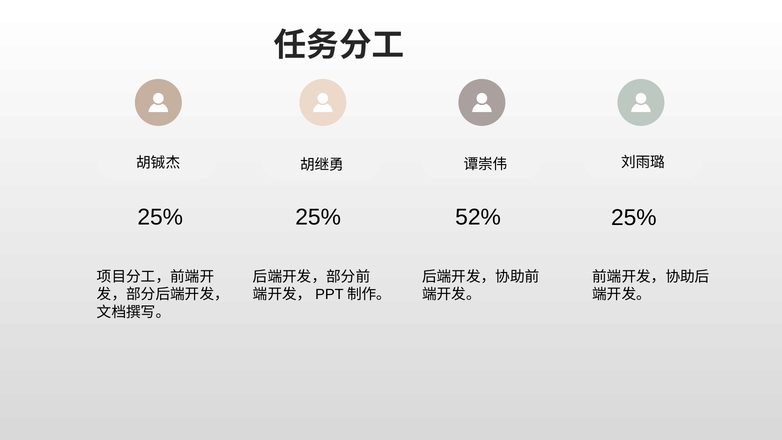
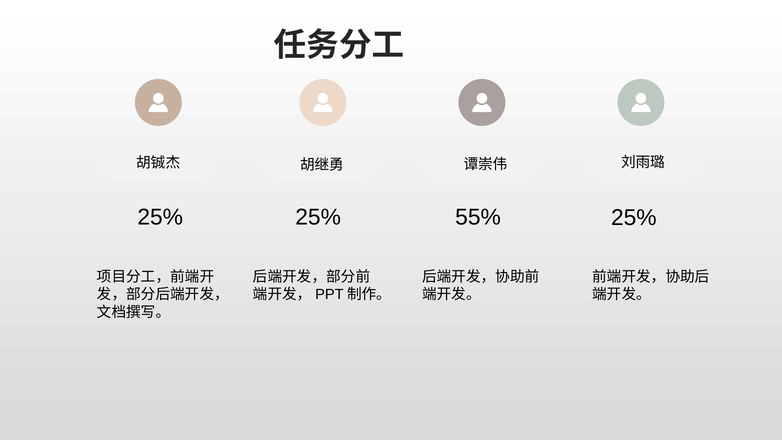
52%: 52% -> 55%
